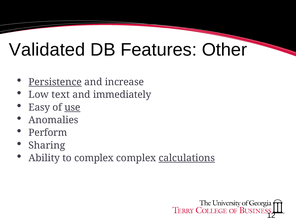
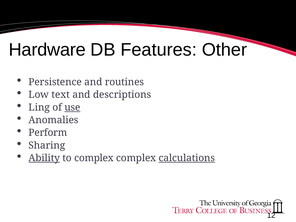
Validated: Validated -> Hardware
Persistence underline: present -> none
increase: increase -> routines
immediately: immediately -> descriptions
Easy: Easy -> Ling
Ability underline: none -> present
